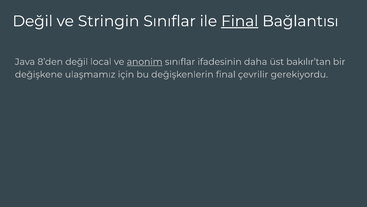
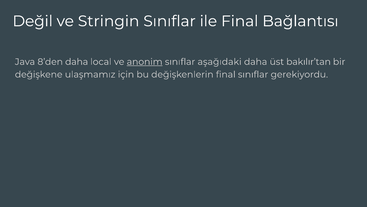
Final at (240, 21) underline: present -> none
8’den değil: değil -> daha
ifadesinin: ifadesinin -> aşağıdaki
final çevrilir: çevrilir -> sınıflar
